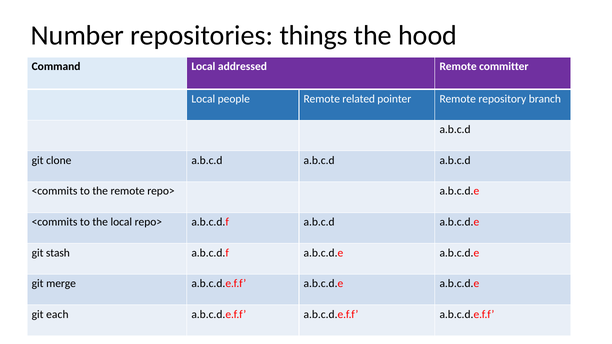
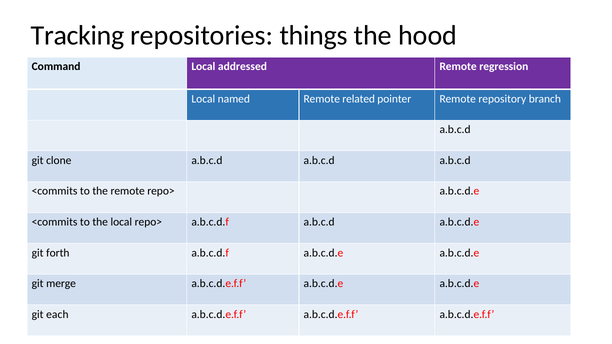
Number: Number -> Tracking
committer: committer -> regression
people: people -> named
stash: stash -> forth
